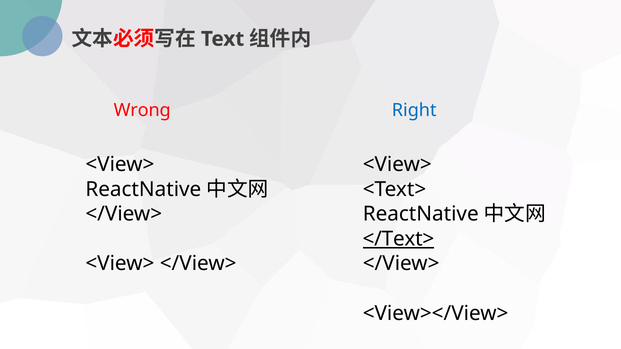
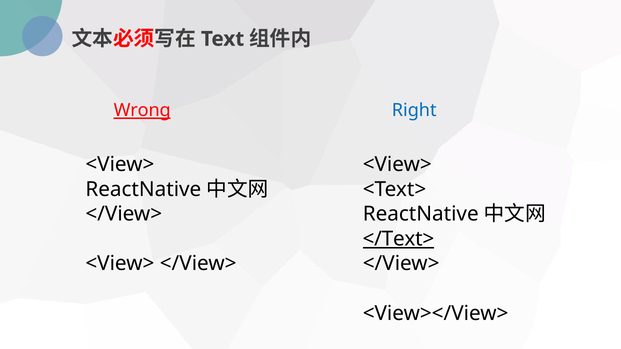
Wrong underline: none -> present
